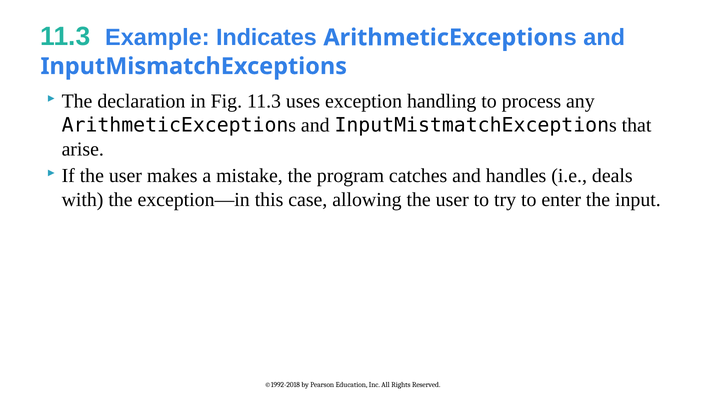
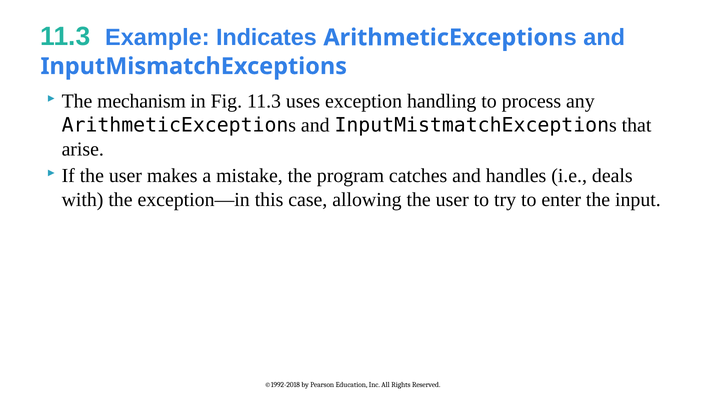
declaration: declaration -> mechanism
